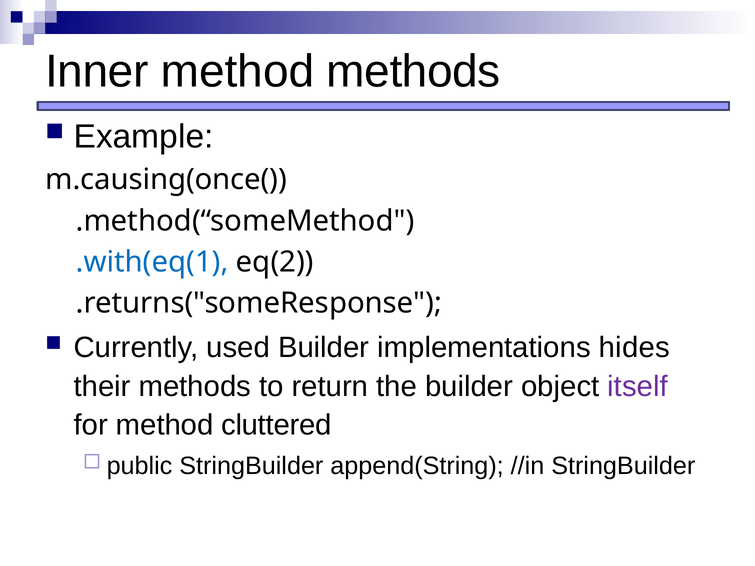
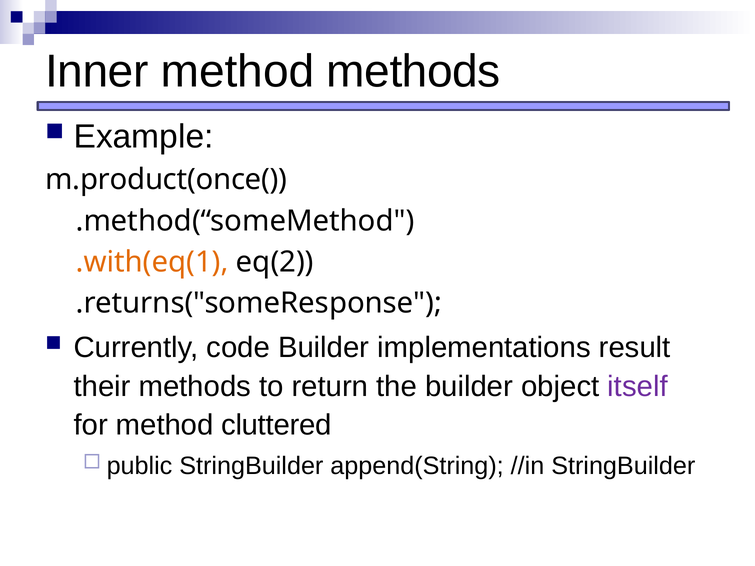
m.causing(once(: m.causing(once( -> m.product(once(
.with(eq(1 colour: blue -> orange
used: used -> code
hides: hides -> result
